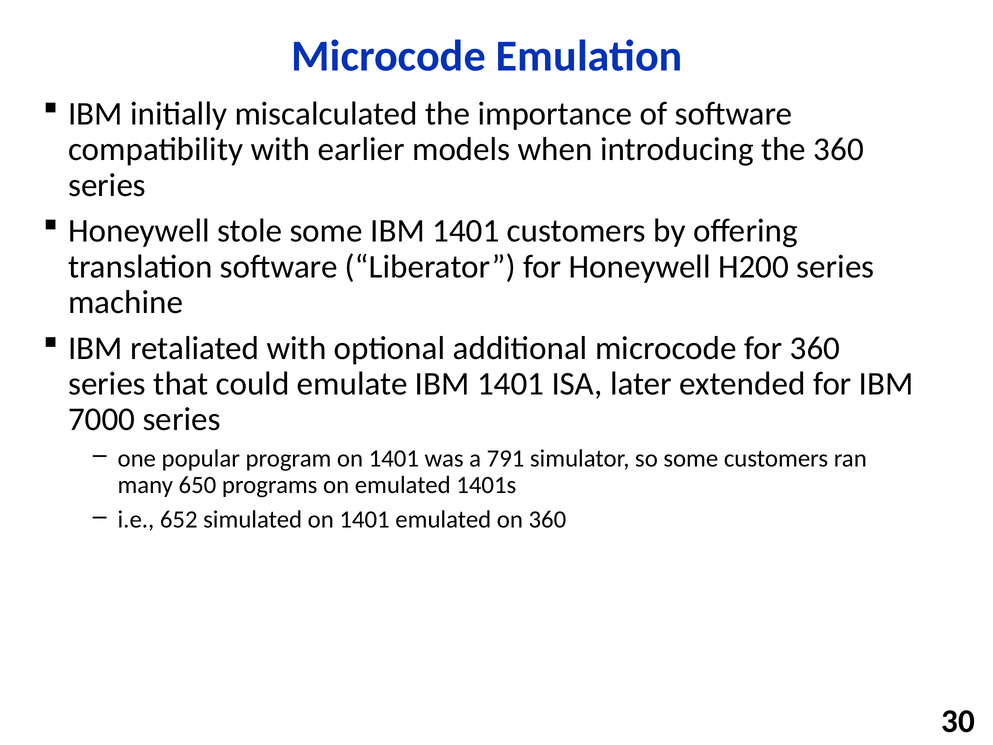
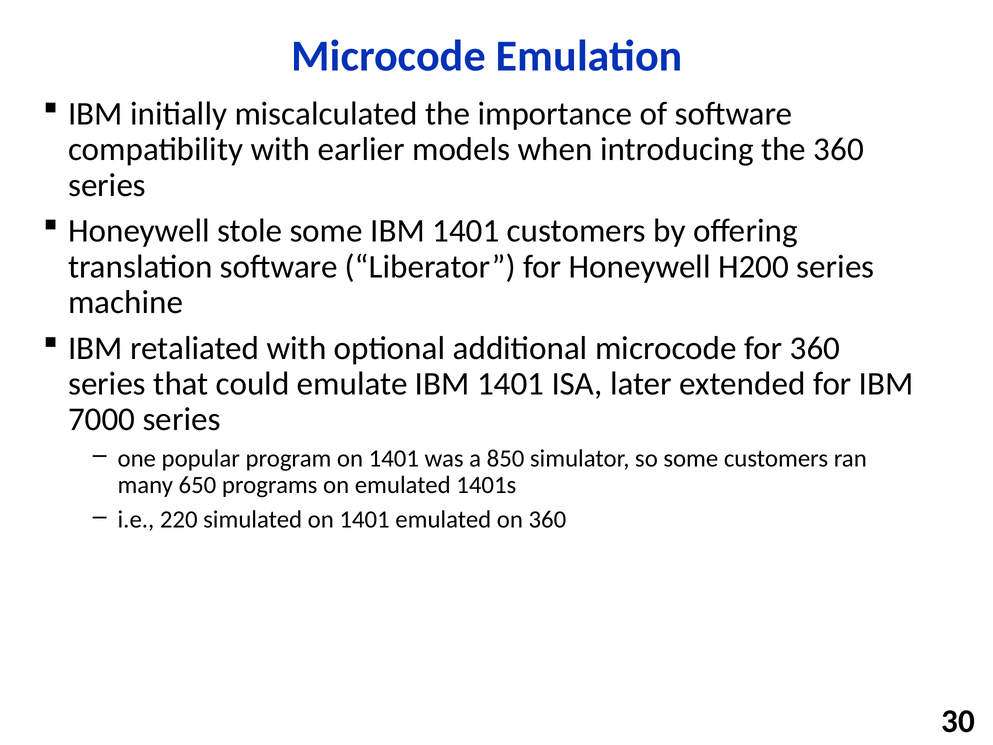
791: 791 -> 850
652: 652 -> 220
